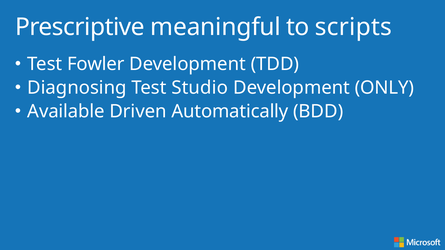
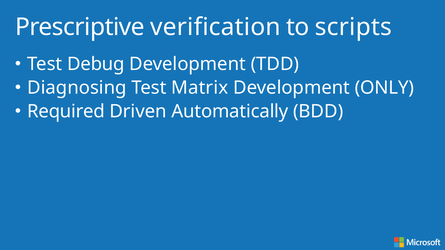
meaningful: meaningful -> verification
Fowler: Fowler -> Debug
Studio: Studio -> Matrix
Available: Available -> Required
